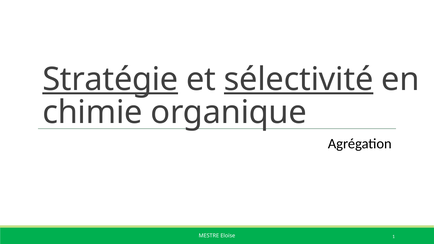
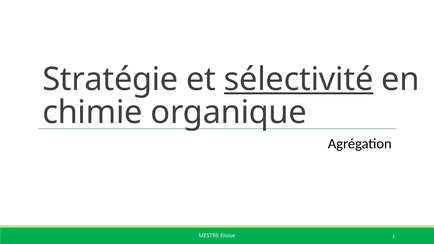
Stratégie underline: present -> none
